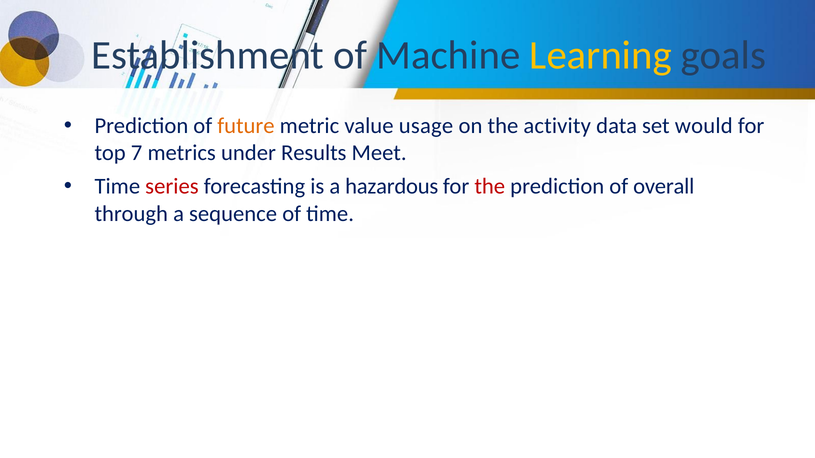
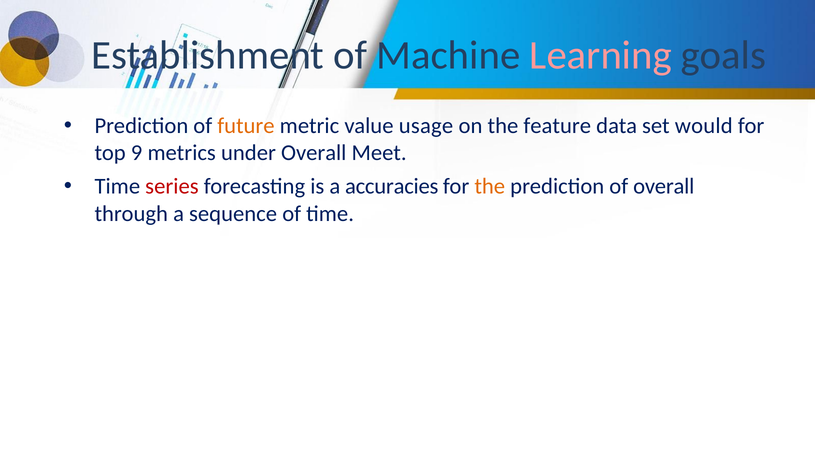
Learning colour: yellow -> pink
activity: activity -> feature
7: 7 -> 9
under Results: Results -> Overall
hazardous: hazardous -> accuracies
the at (490, 187) colour: red -> orange
